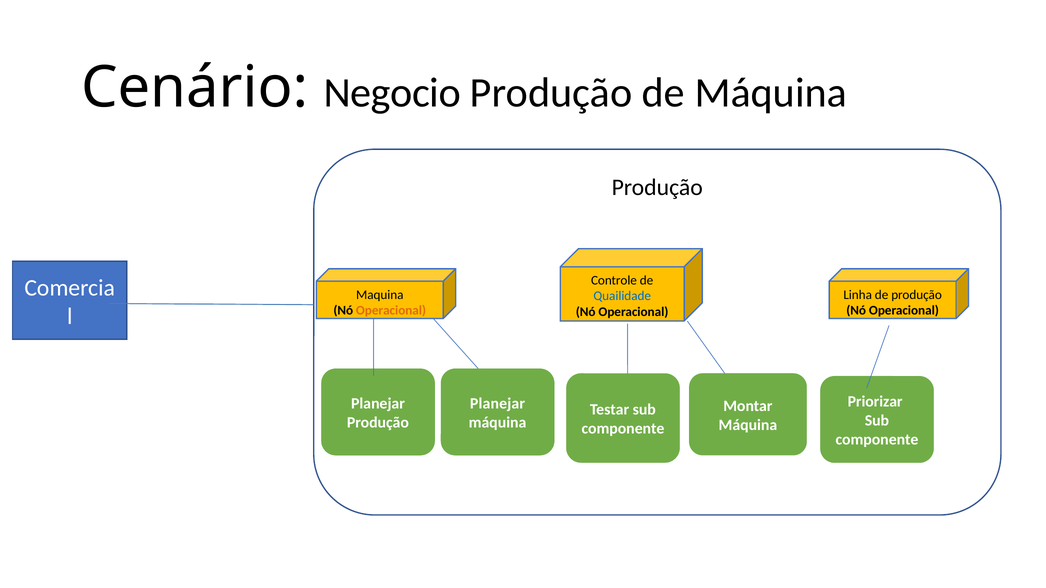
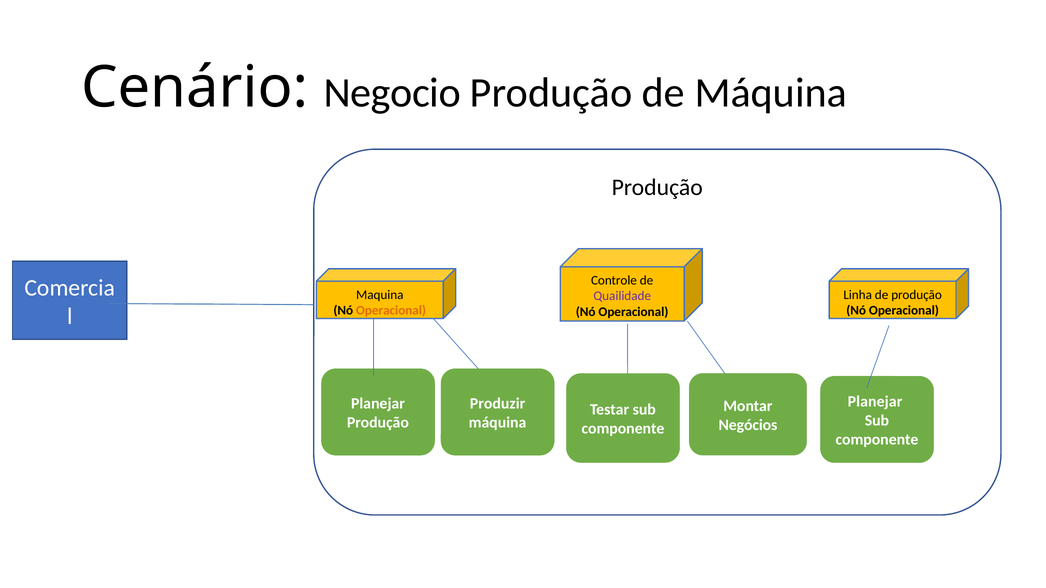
Quailidade colour: blue -> purple
Priorizar at (875, 402): Priorizar -> Planejar
Planejar at (497, 404): Planejar -> Produzir
Máquina at (748, 425): Máquina -> Negócios
